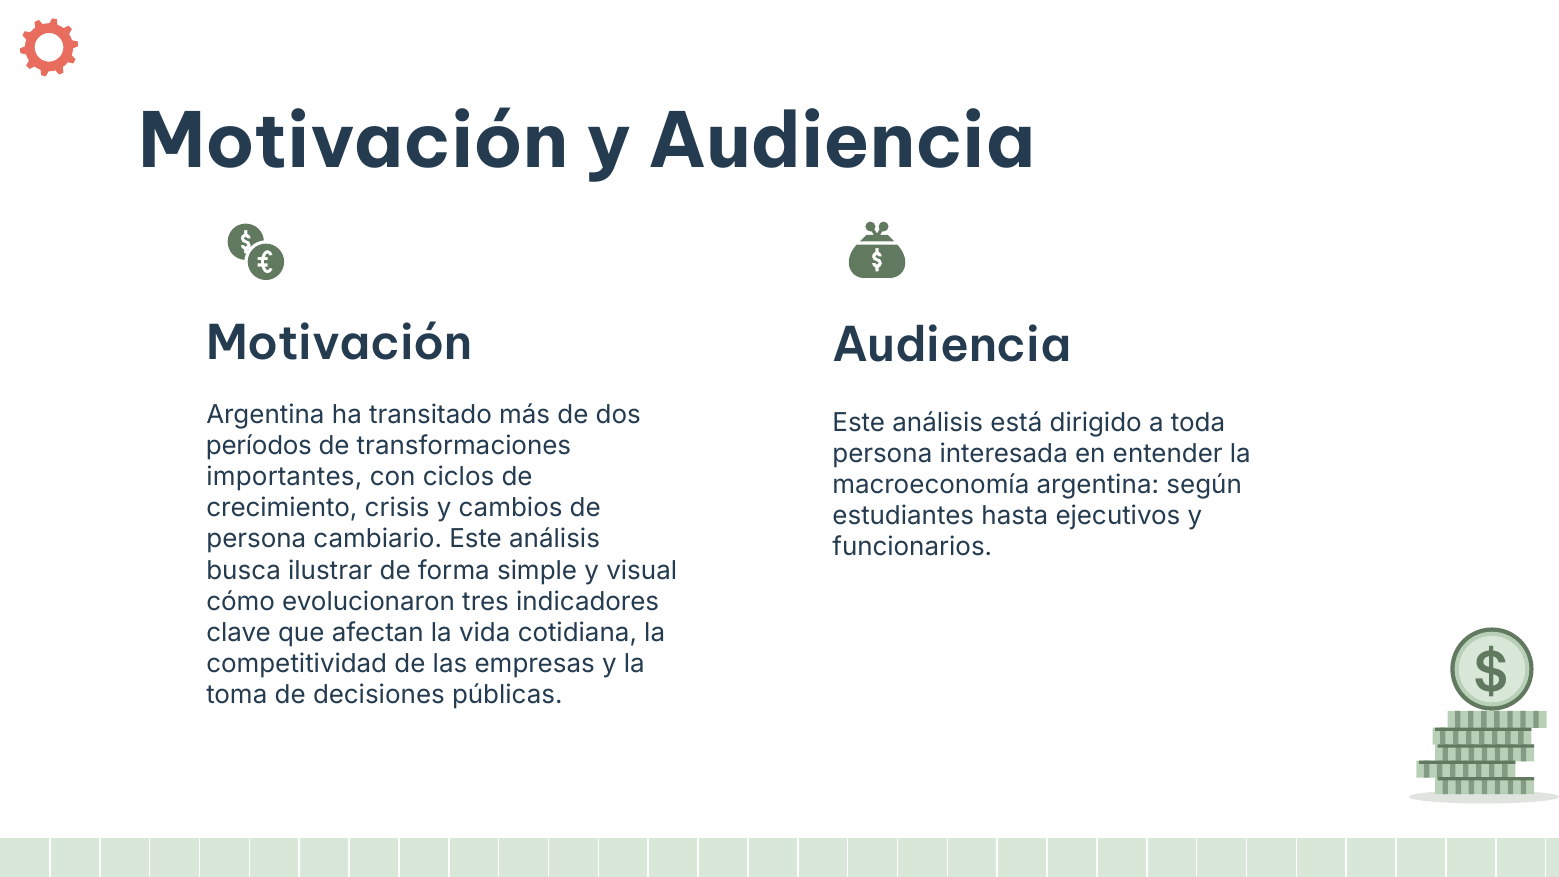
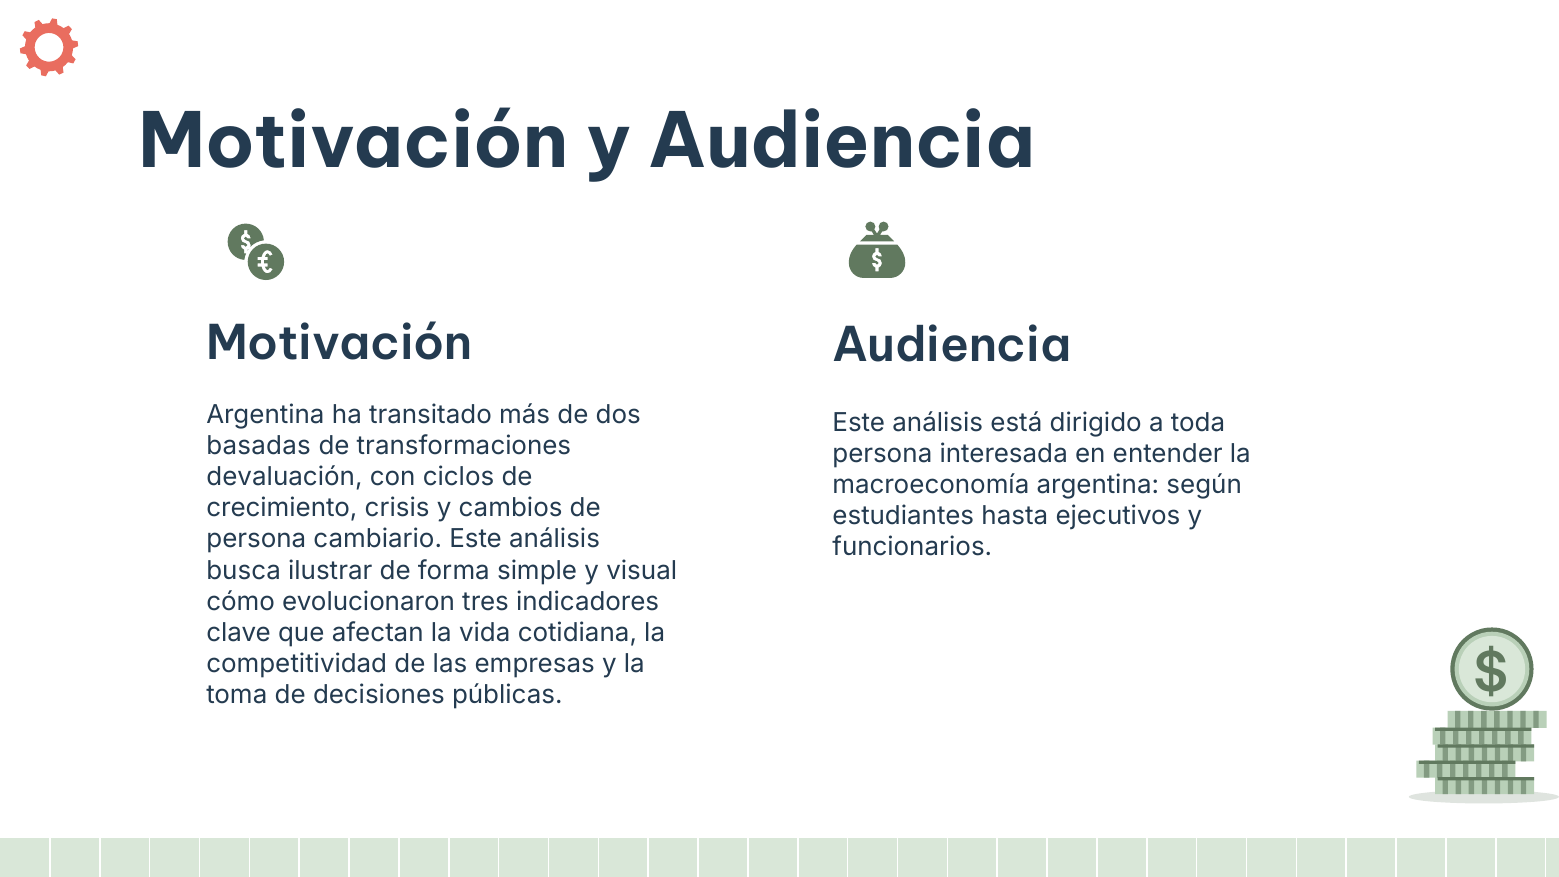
períodos: períodos -> basadas
importantes: importantes -> devaluación
